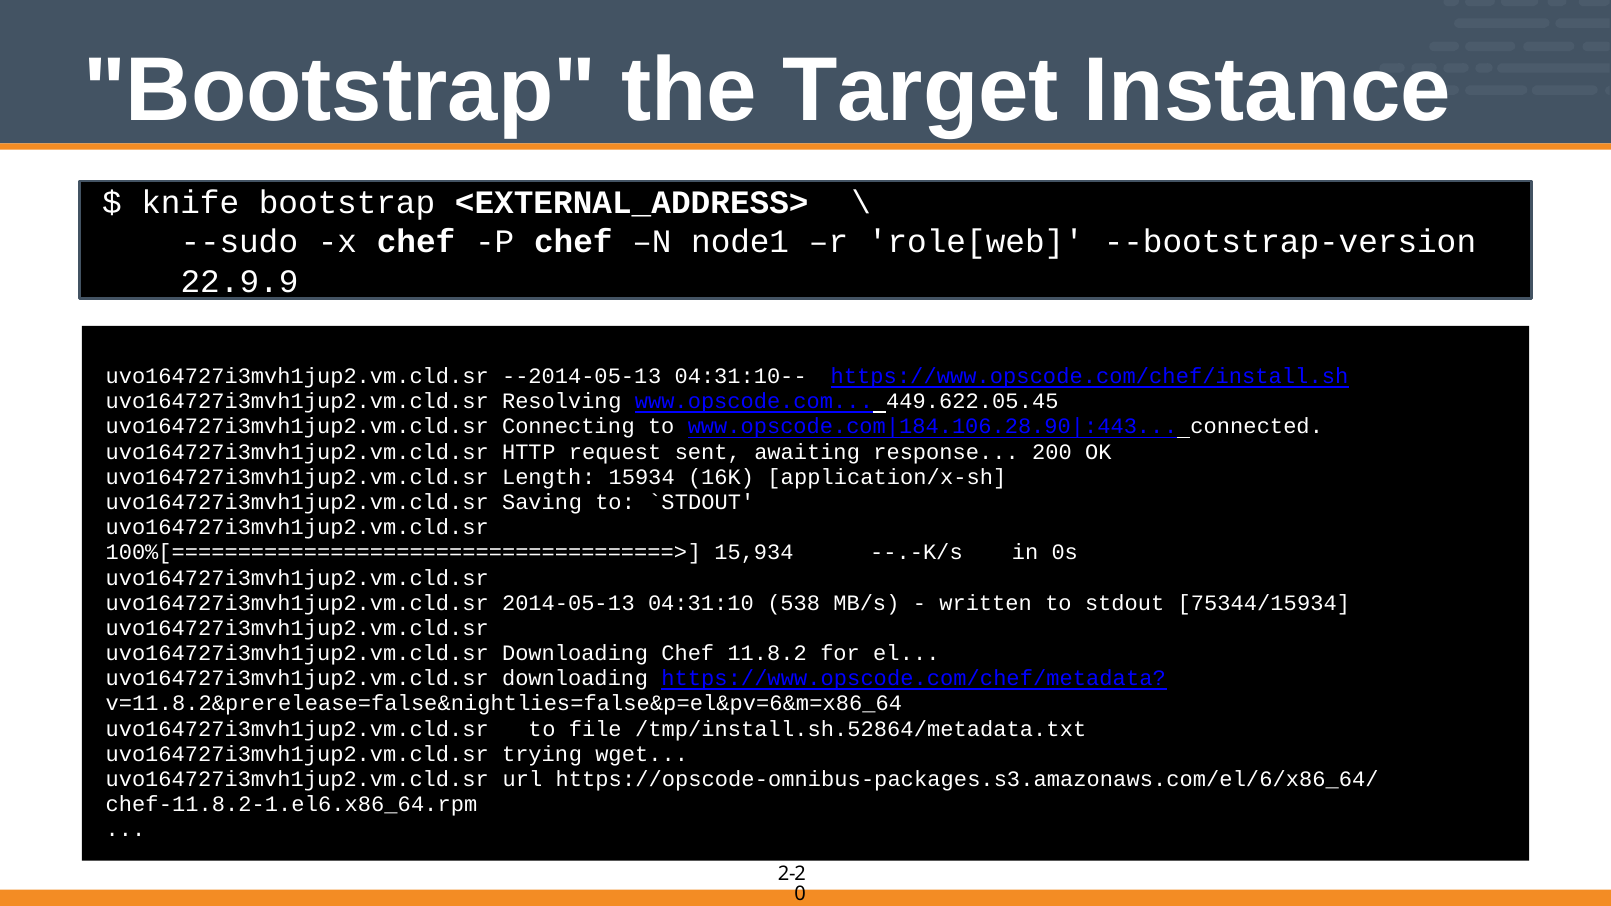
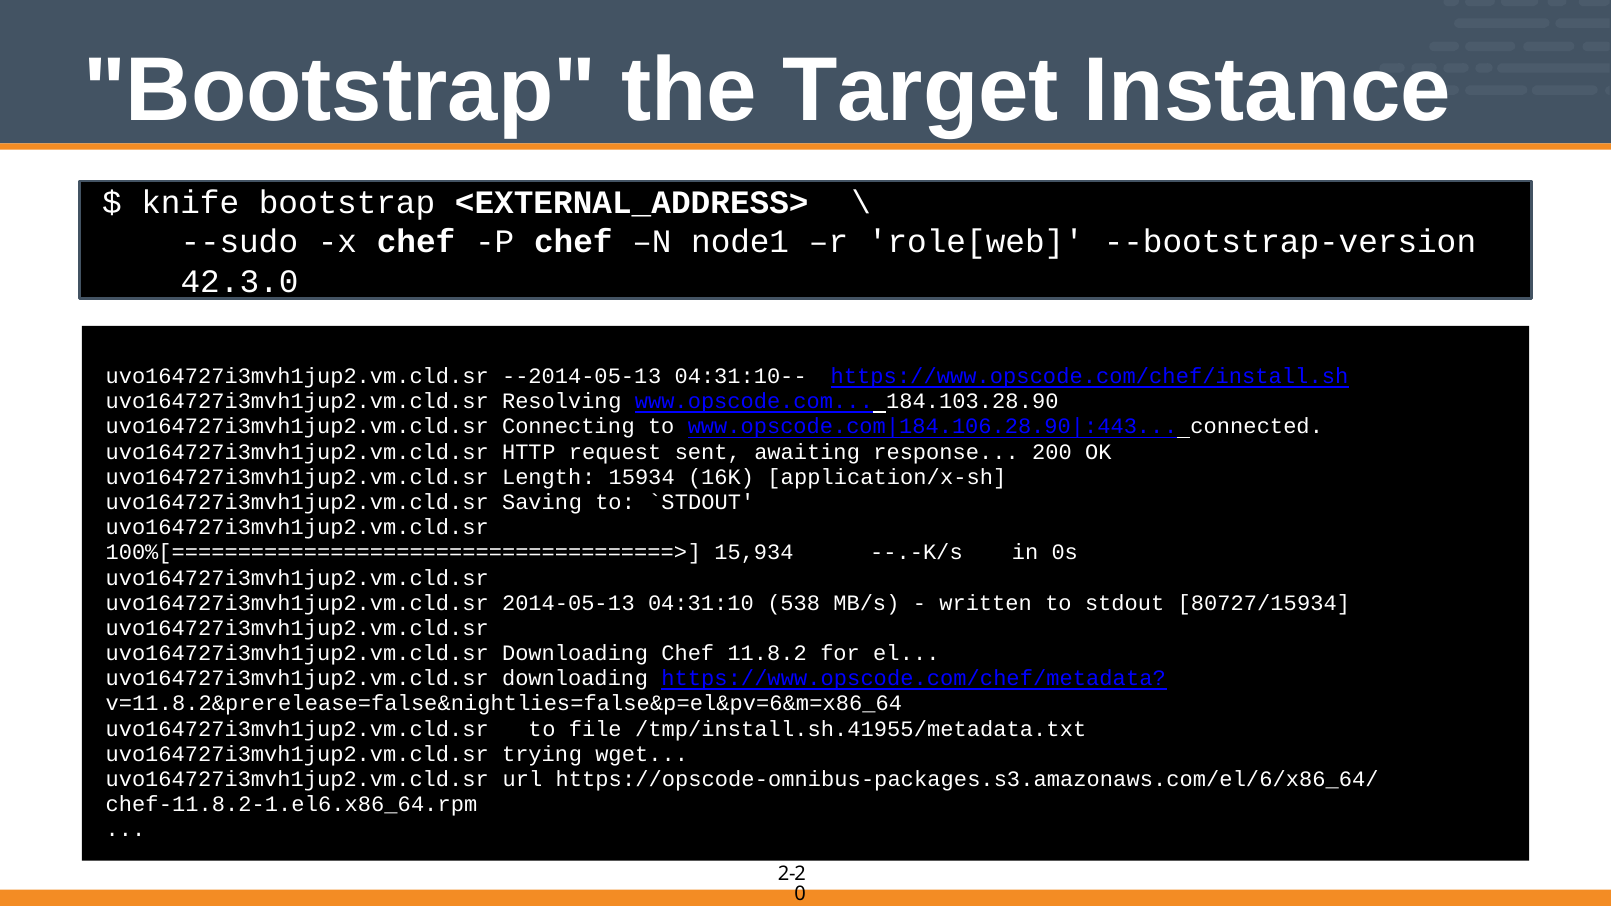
22.9.9: 22.9.9 -> 42.3.0
449.622.05.45: 449.622.05.45 -> 184.103.28.90
75344/15934: 75344/15934 -> 80727/15934
/tmp/install.sh.52864/metadata.txt: /tmp/install.sh.52864/metadata.txt -> /tmp/install.sh.41955/metadata.txt
